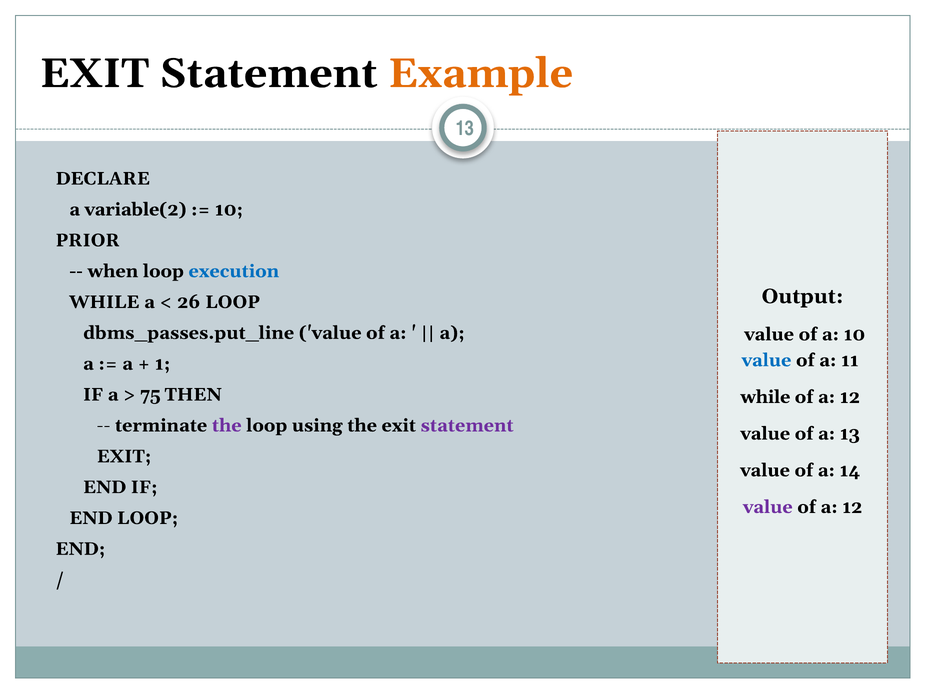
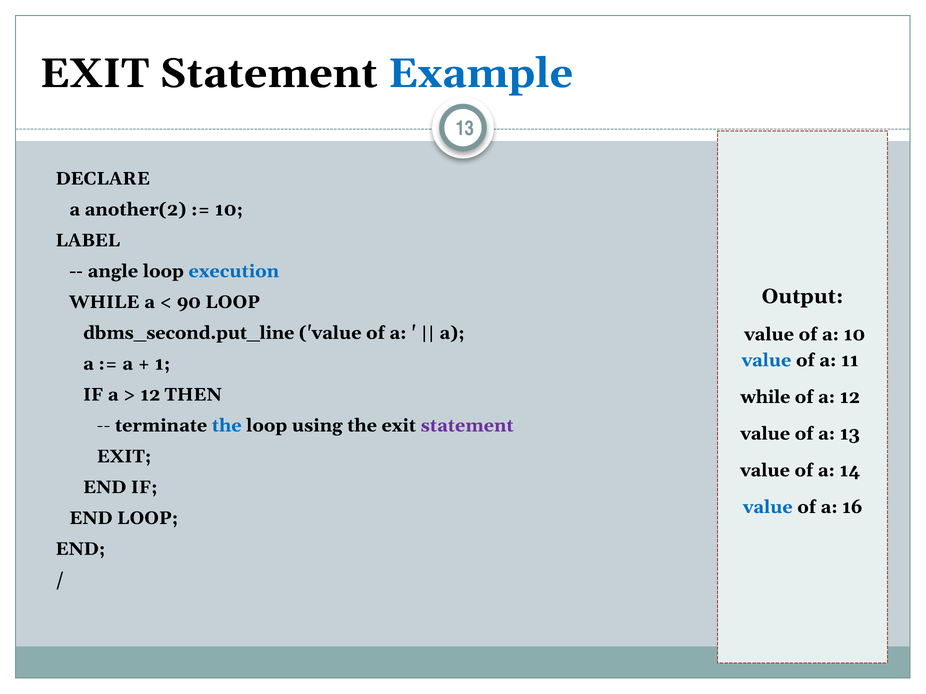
Example colour: orange -> blue
variable(2: variable(2 -> another(2
PRIOR: PRIOR -> LABEL
when: when -> angle
26: 26 -> 90
dbms_passes.put_line: dbms_passes.put_line -> dbms_second.put_line
75 at (150, 395): 75 -> 12
the at (227, 426) colour: purple -> blue
value at (768, 507) colour: purple -> blue
12 at (852, 507): 12 -> 16
